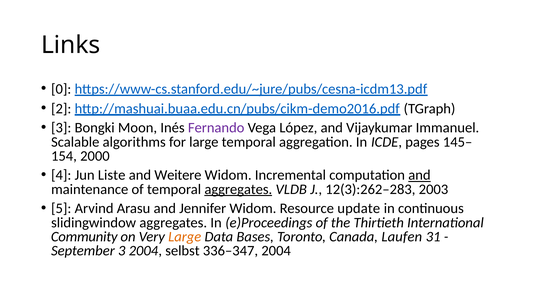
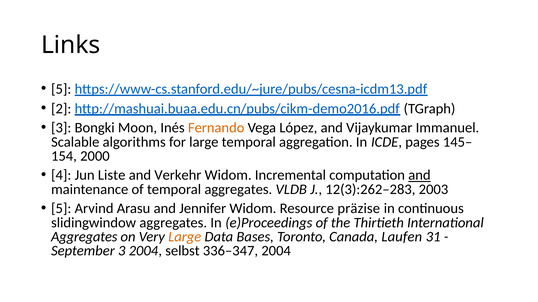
0 at (61, 89): 0 -> 5
Fernando colour: purple -> orange
Weitere: Weitere -> Verkehr
aggregates at (238, 190) underline: present -> none
update: update -> präzise
Community at (84, 237): Community -> Aggregates
